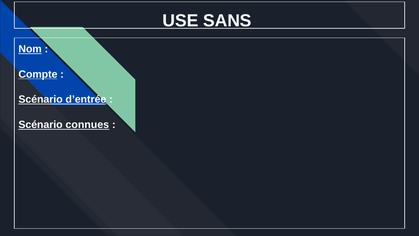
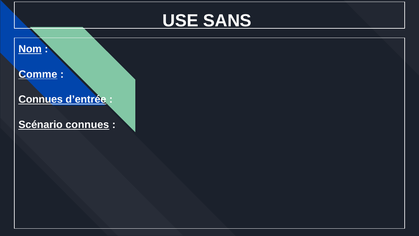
Compte: Compte -> Comme
Scénario at (41, 99): Scénario -> Connues
